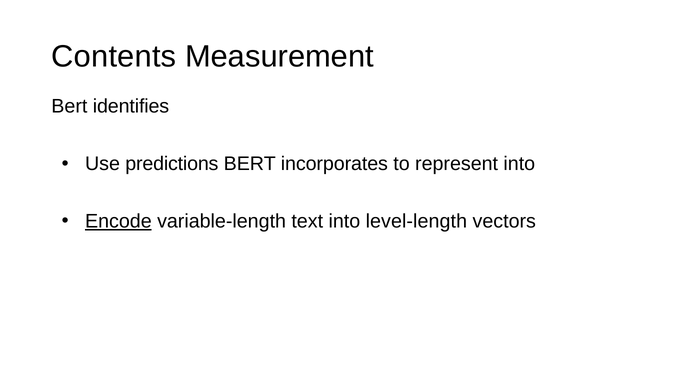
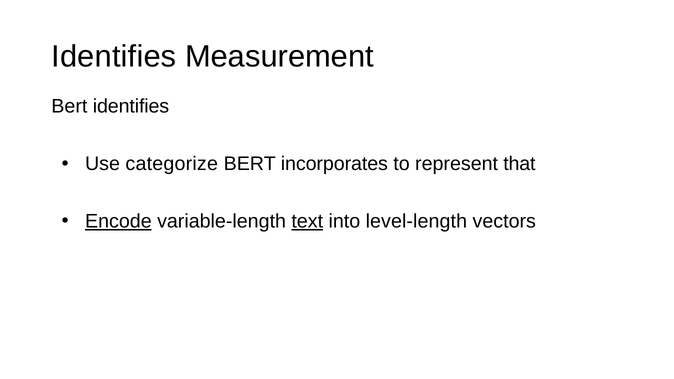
Contents at (114, 57): Contents -> Identifies
predictions: predictions -> categorize
represent into: into -> that
text underline: none -> present
